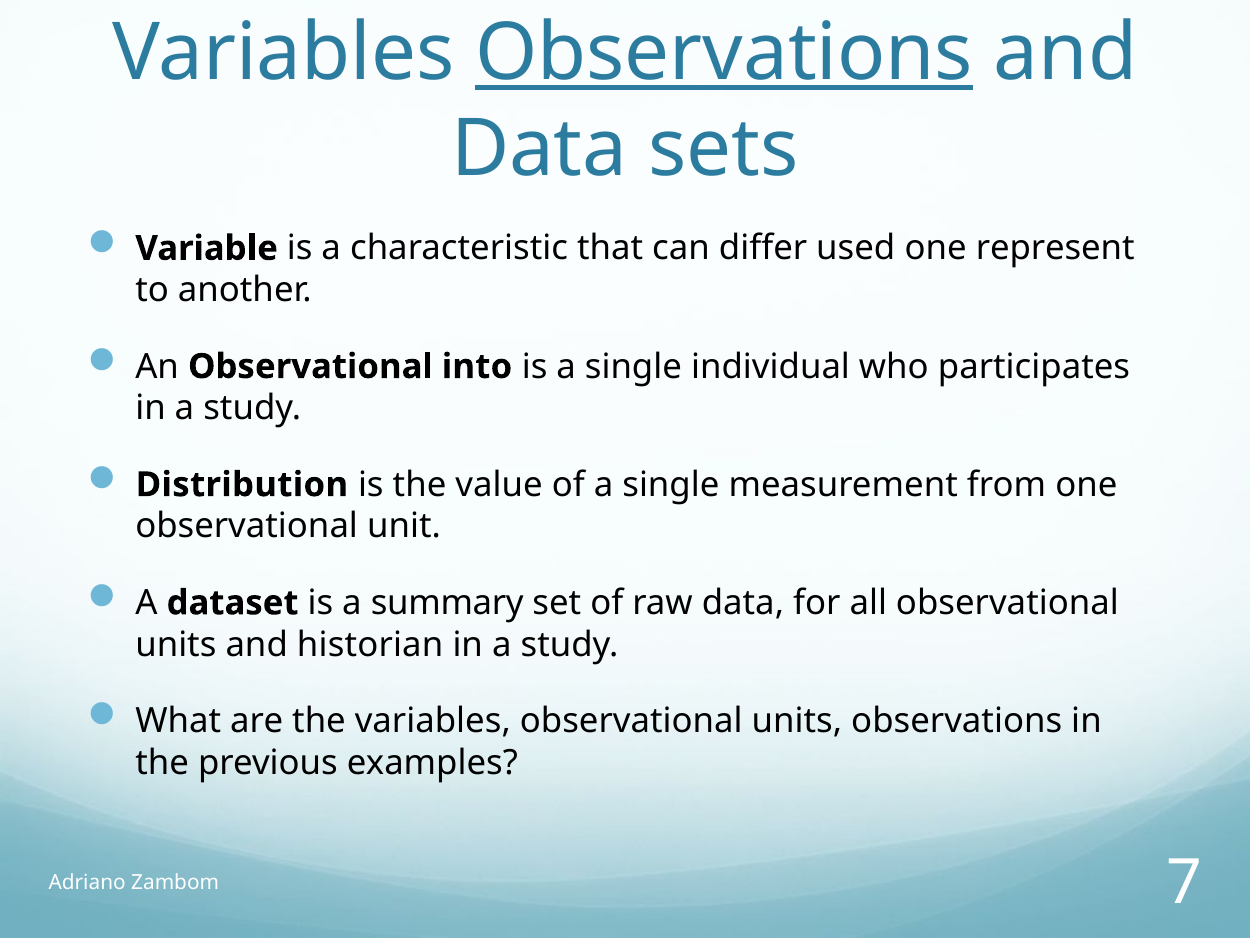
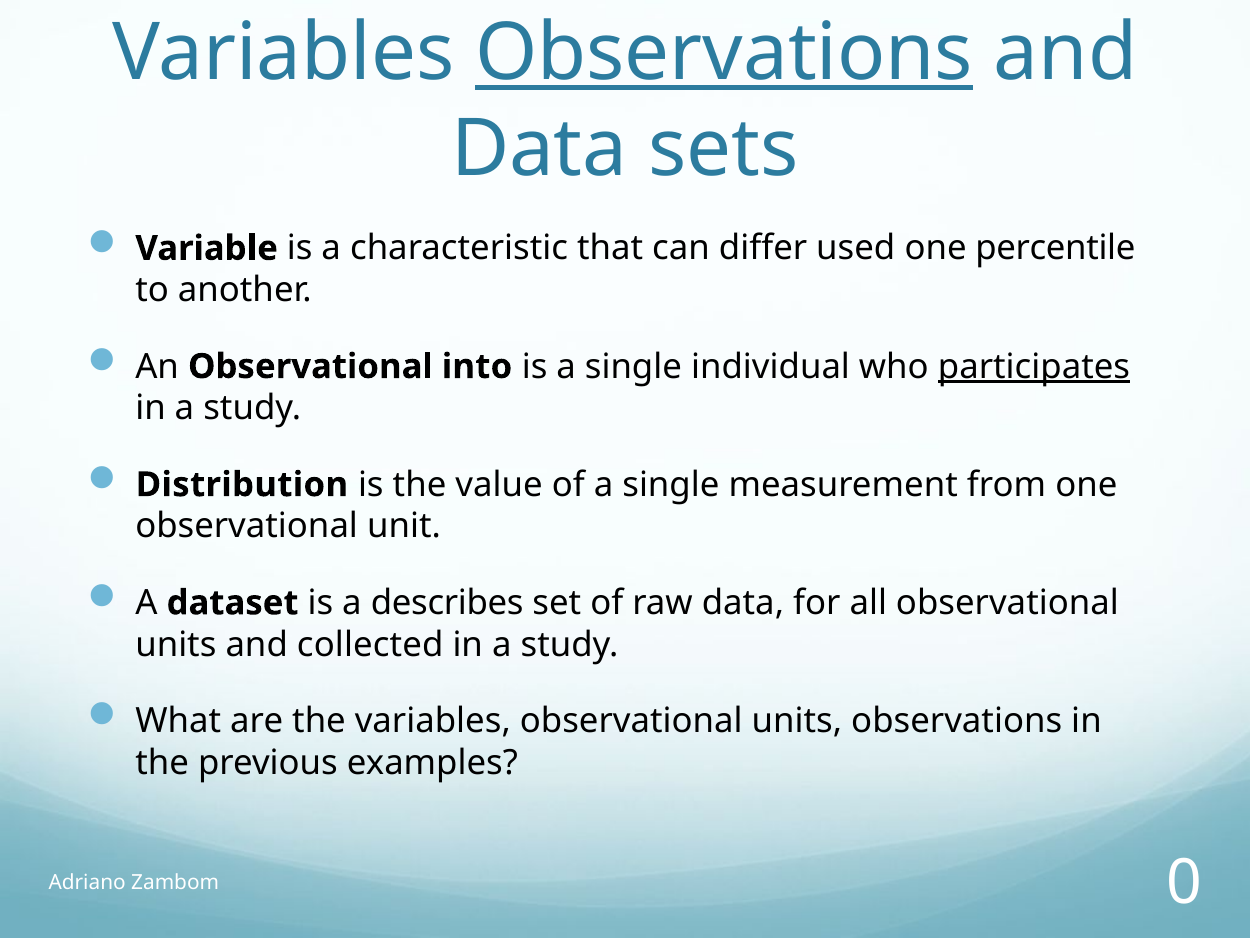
represent: represent -> percentile
participates underline: none -> present
summary: summary -> describes
historian: historian -> collected
7: 7 -> 0
